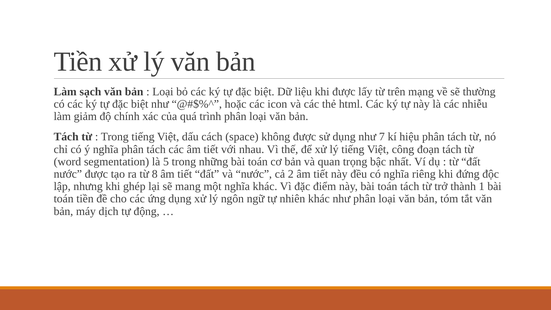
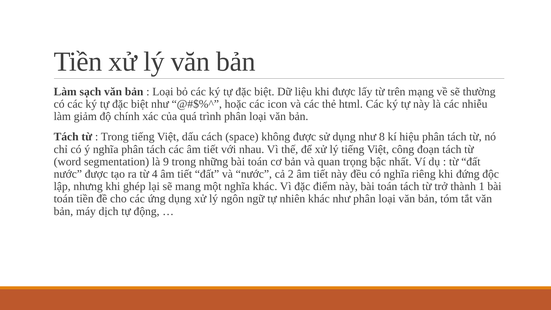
7: 7 -> 8
5: 5 -> 9
8: 8 -> 4
